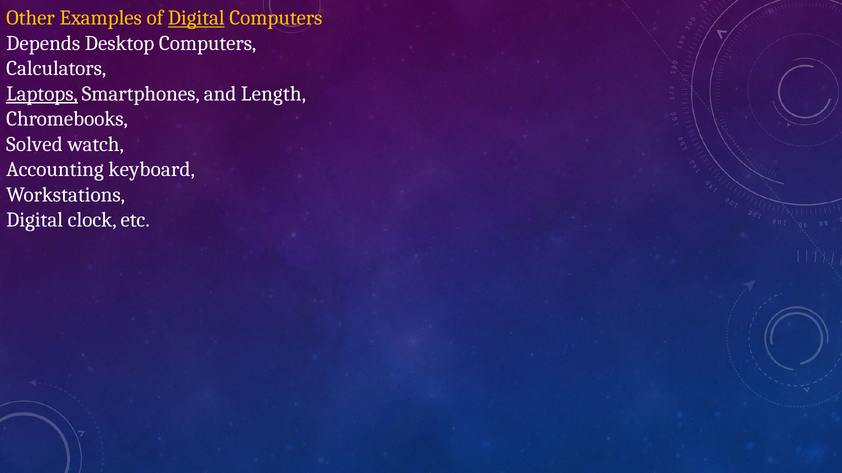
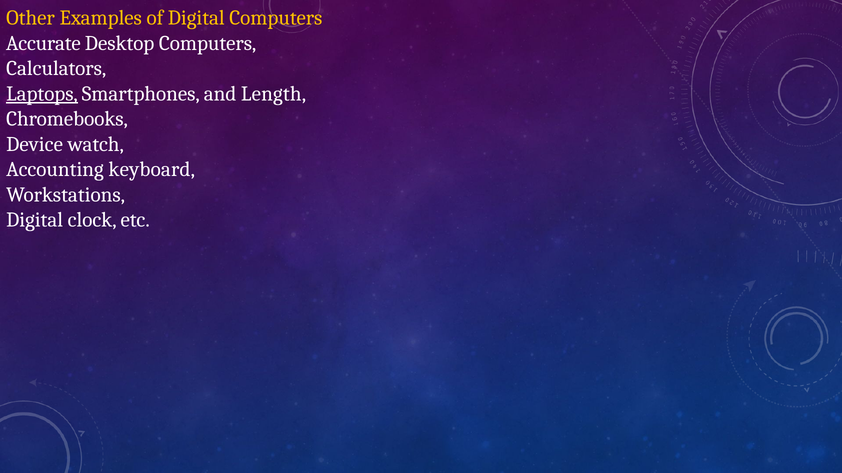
Digital at (196, 18) underline: present -> none
Depends: Depends -> Accurate
Solved: Solved -> Device
